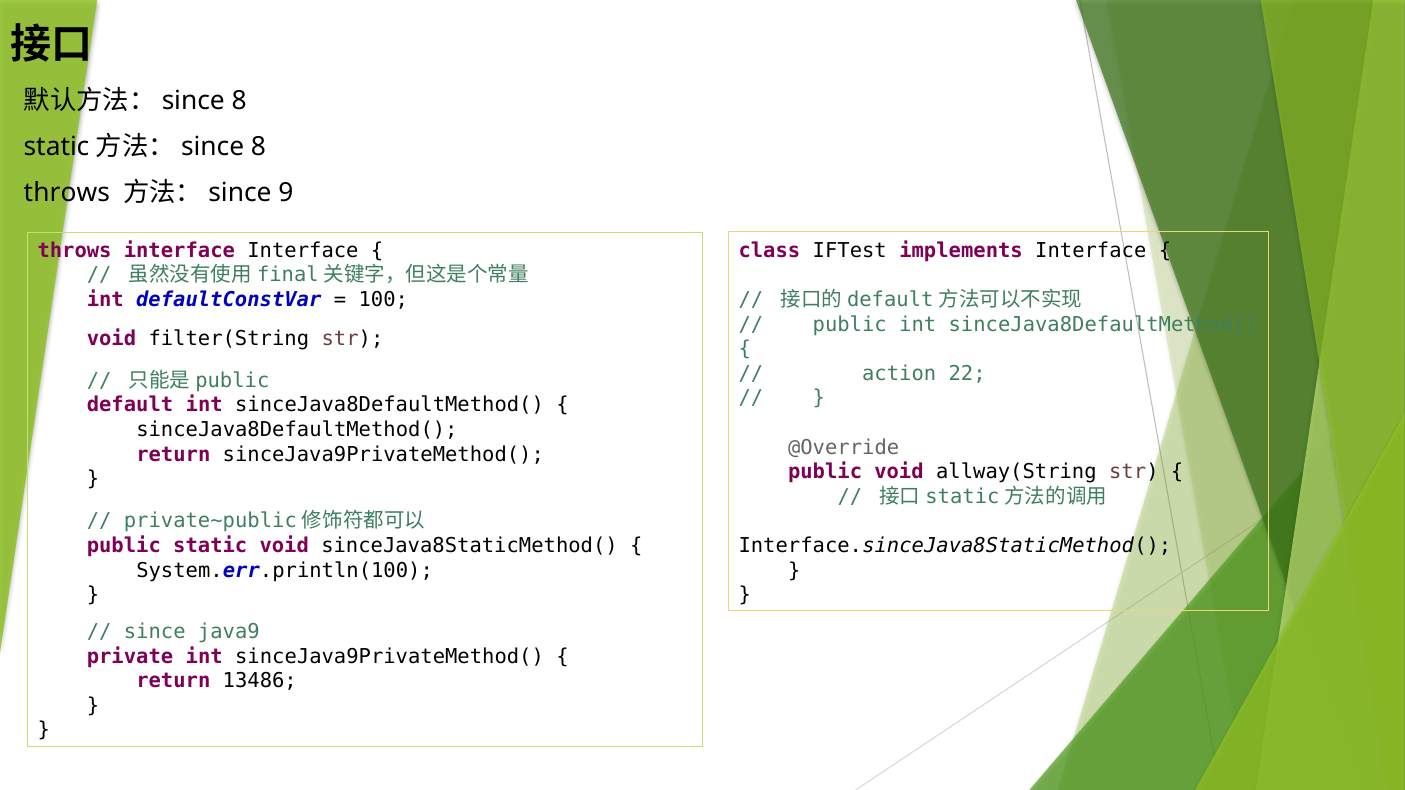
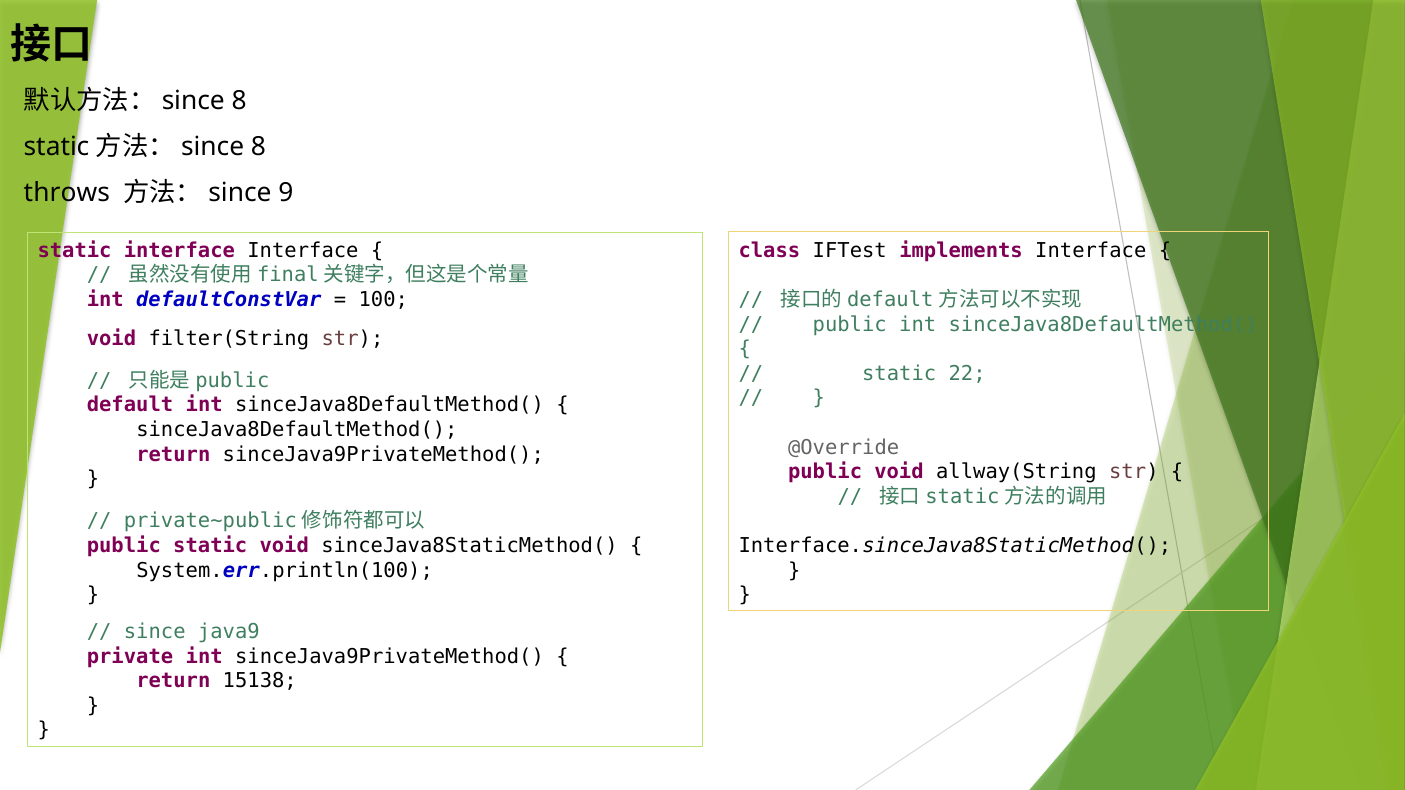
throws at (75, 251): throws -> static
action at (899, 374): action -> static
13486: 13486 -> 15138
